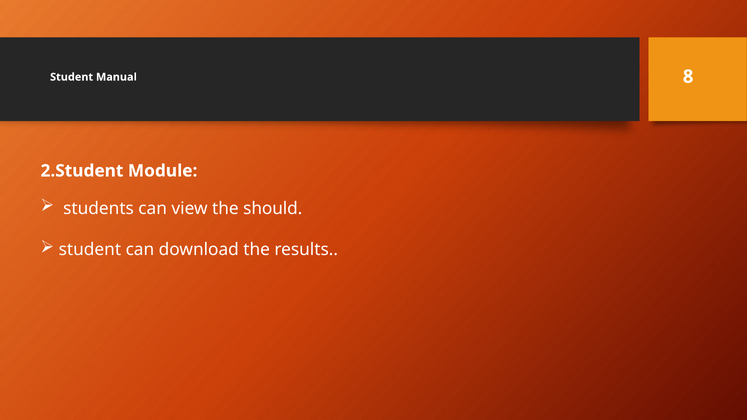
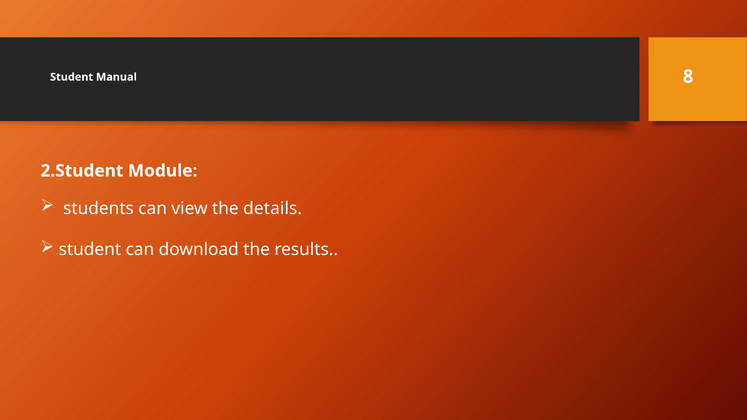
should: should -> details
